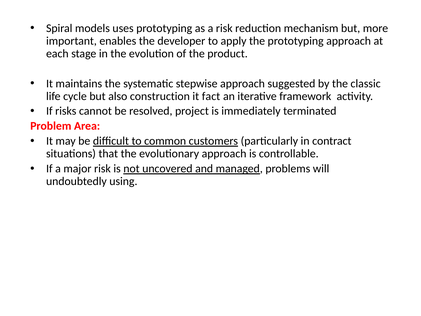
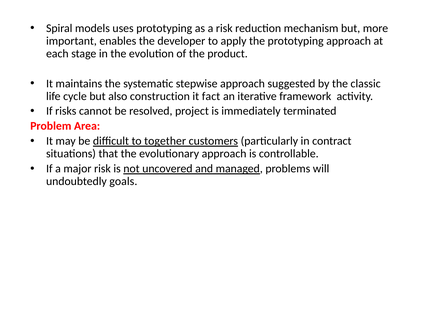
common: common -> together
using: using -> goals
